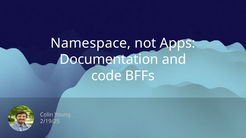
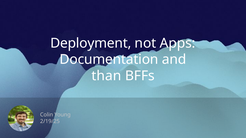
Namespace: Namespace -> Deployment
code: code -> than
